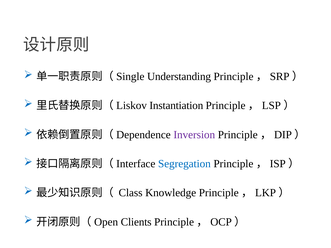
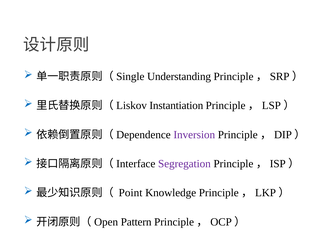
Segregation colour: blue -> purple
Class: Class -> Point
Clients: Clients -> Pattern
